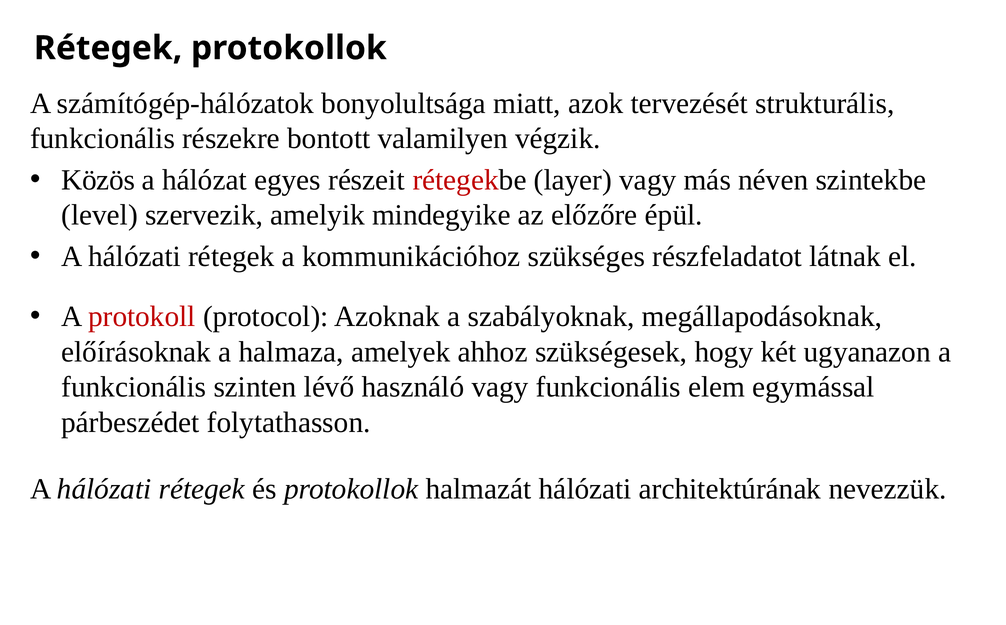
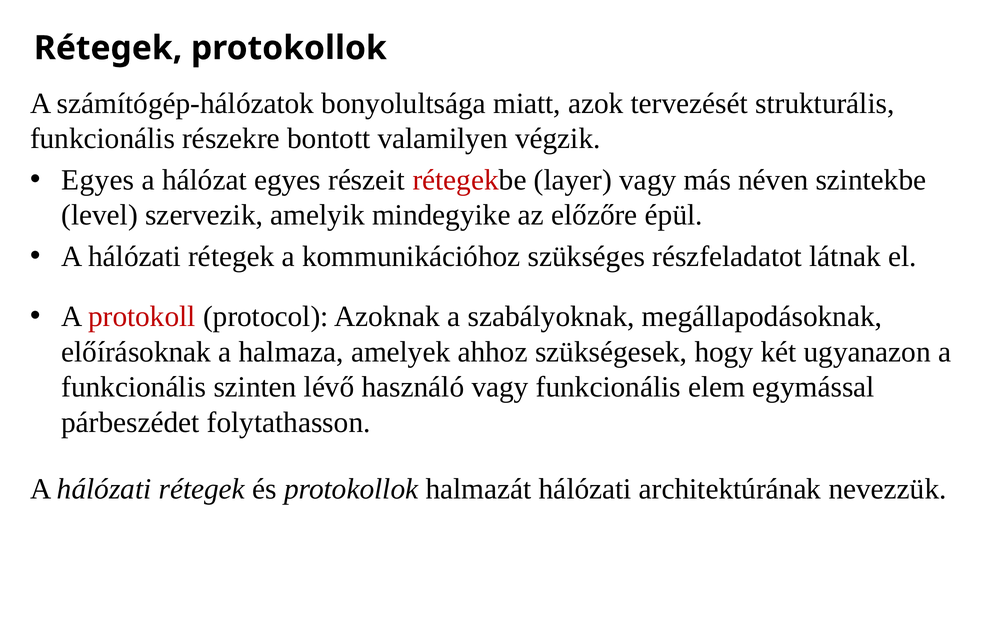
Közös at (98, 180): Közös -> Egyes
